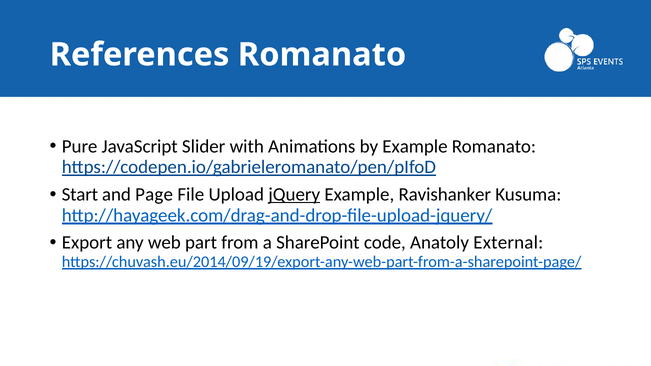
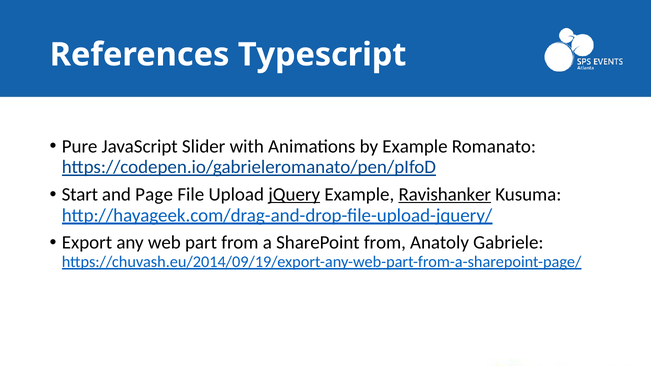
References Romanato: Romanato -> Typescript
Ravishanker underline: none -> present
SharePoint code: code -> from
External: External -> Gabriele
